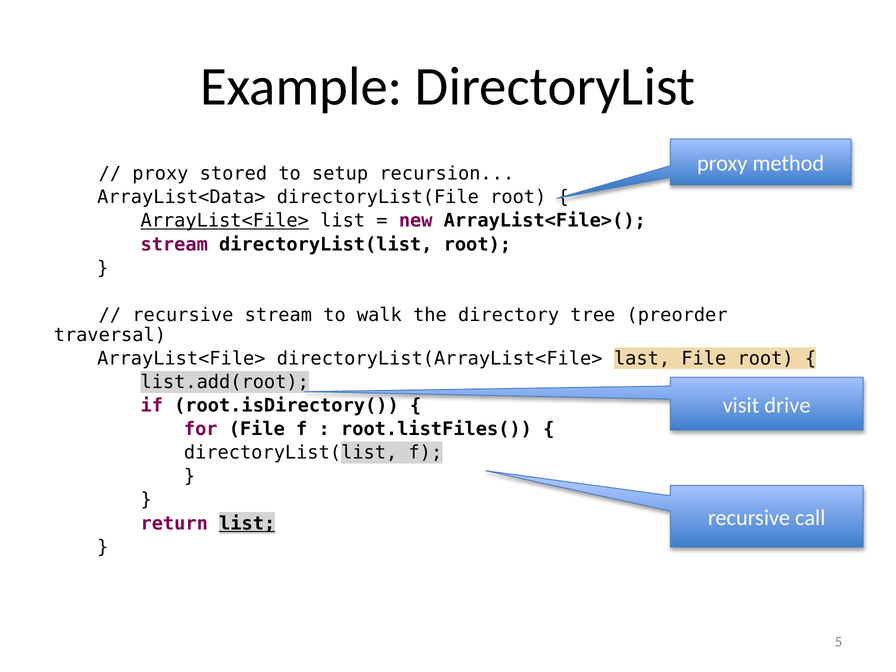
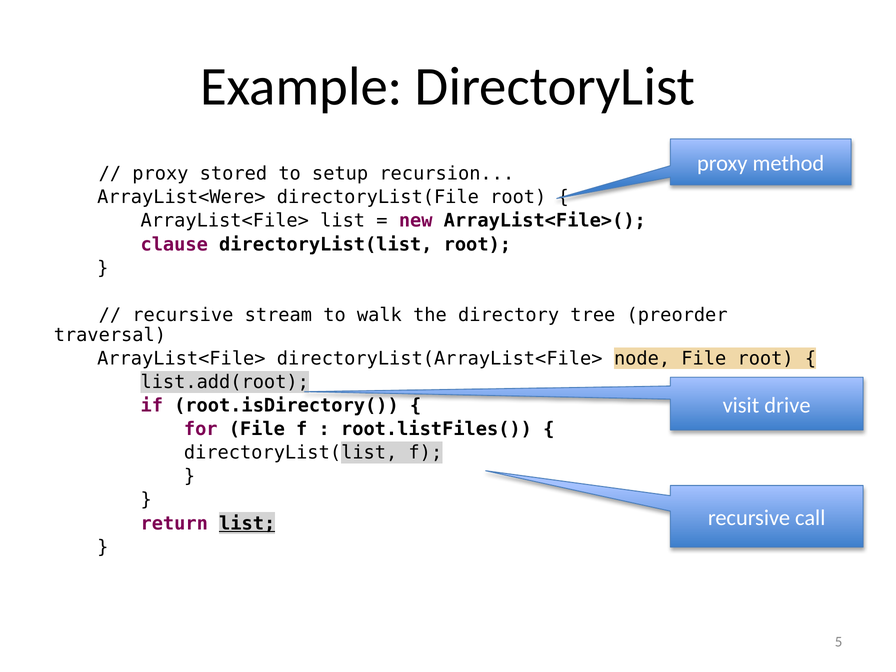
ArrayList<Data>: ArrayList<Data> -> ArrayList<Were>
ArrayList<File> at (225, 221) underline: present -> none
stream at (174, 244): stream -> clause
last: last -> node
